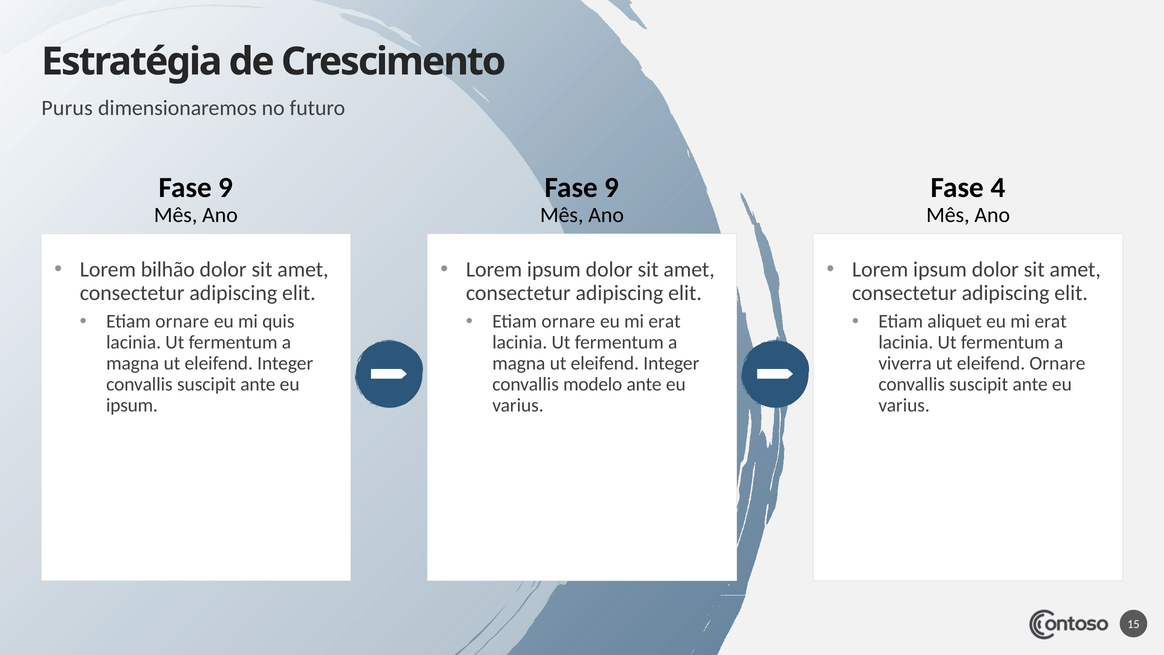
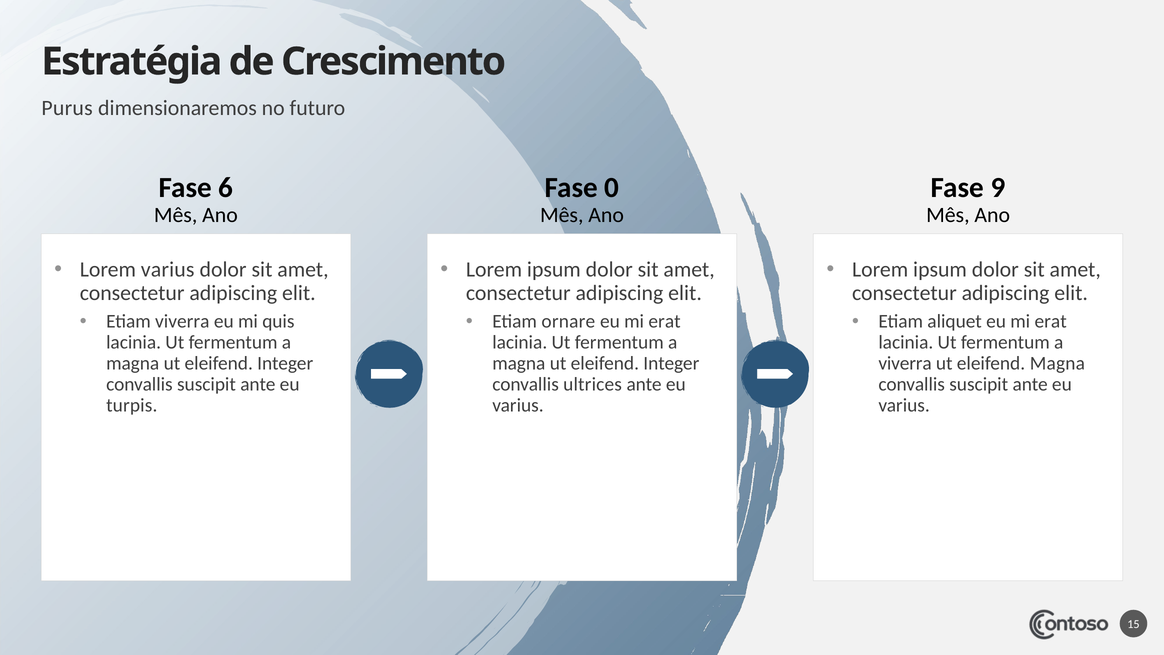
9 at (226, 187): 9 -> 6
9 at (612, 187): 9 -> 0
4: 4 -> 9
Lorem bilhão: bilhão -> varius
ornare at (182, 321): ornare -> viverra
eleifend Ornare: Ornare -> Magna
modelo: modelo -> ultrices
ipsum at (132, 405): ipsum -> turpis
